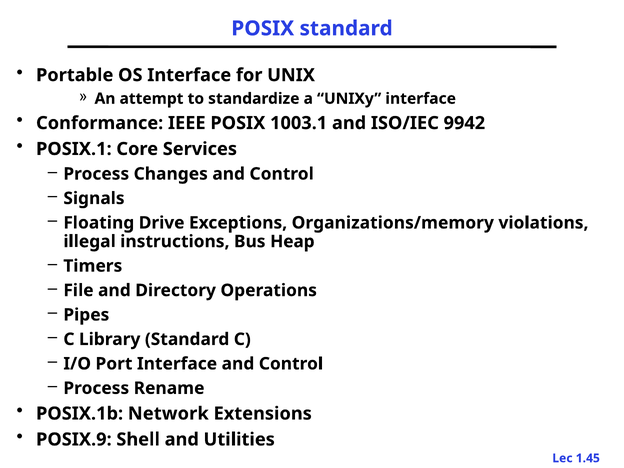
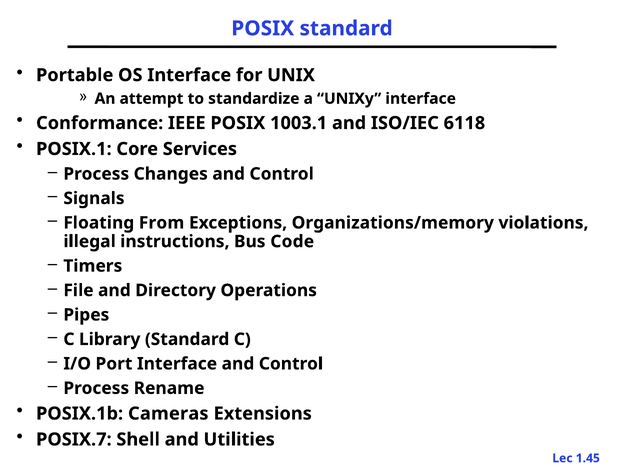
9942: 9942 -> 6118
Drive: Drive -> From
Heap: Heap -> Code
Network: Network -> Cameras
POSIX.9: POSIX.9 -> POSIX.7
